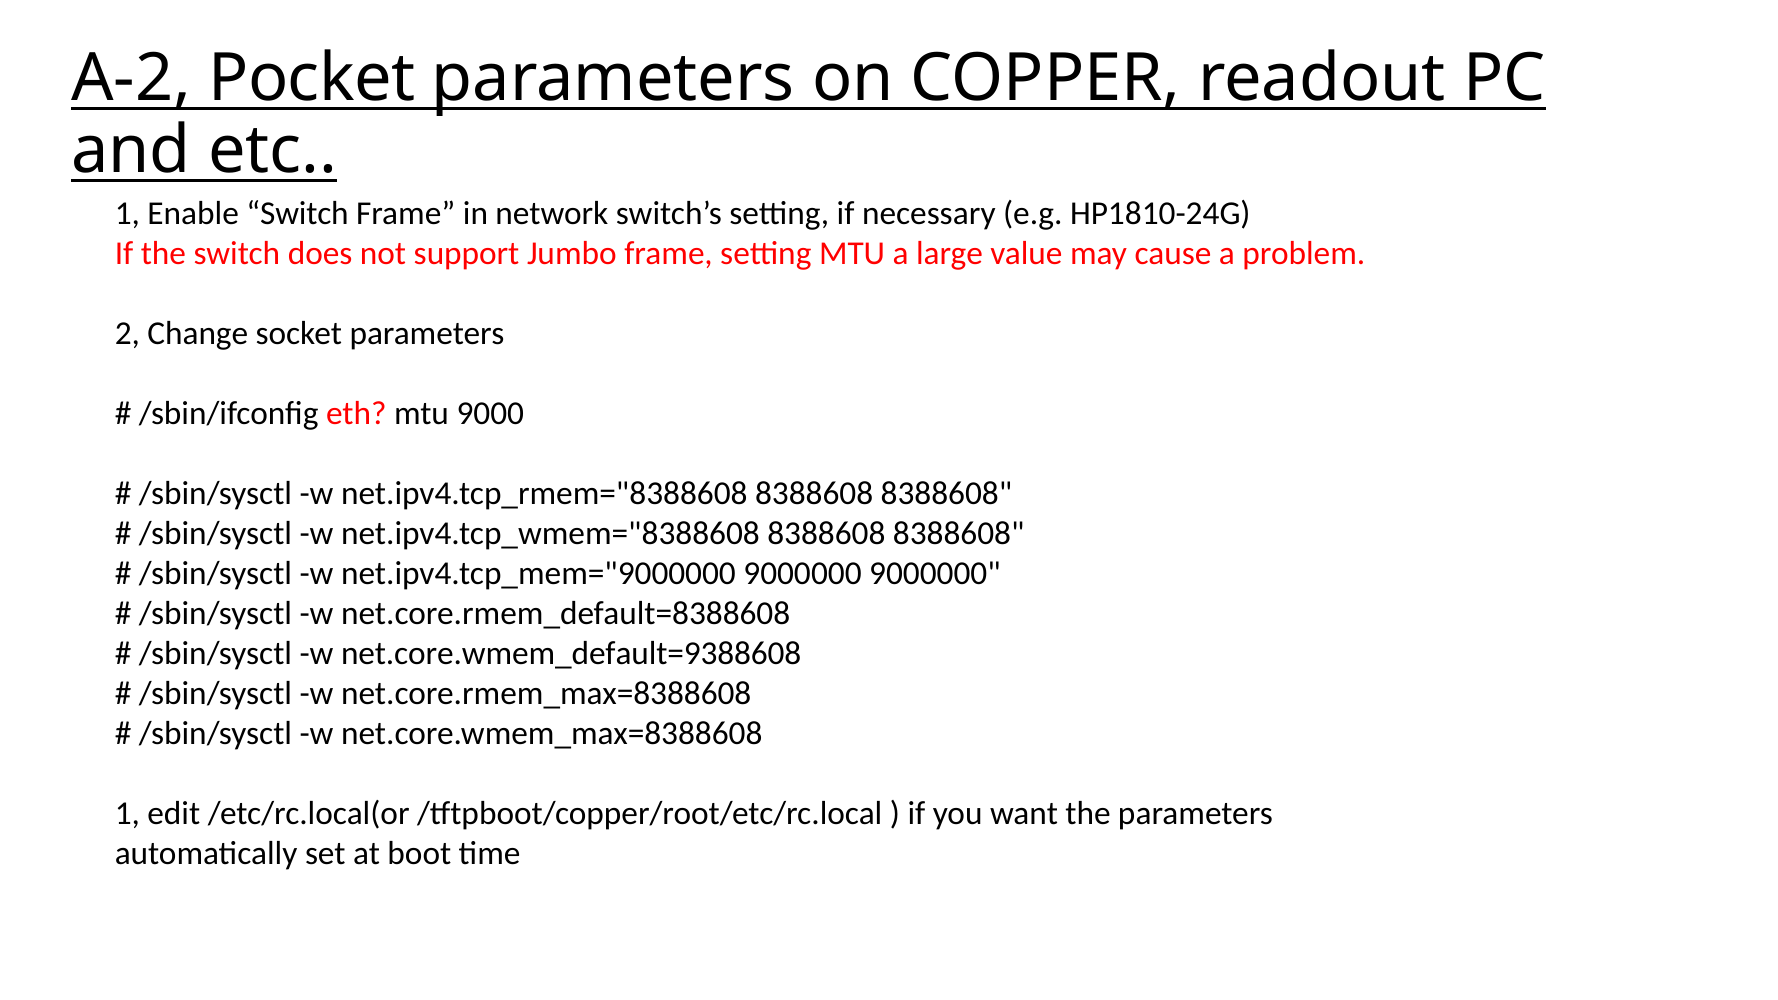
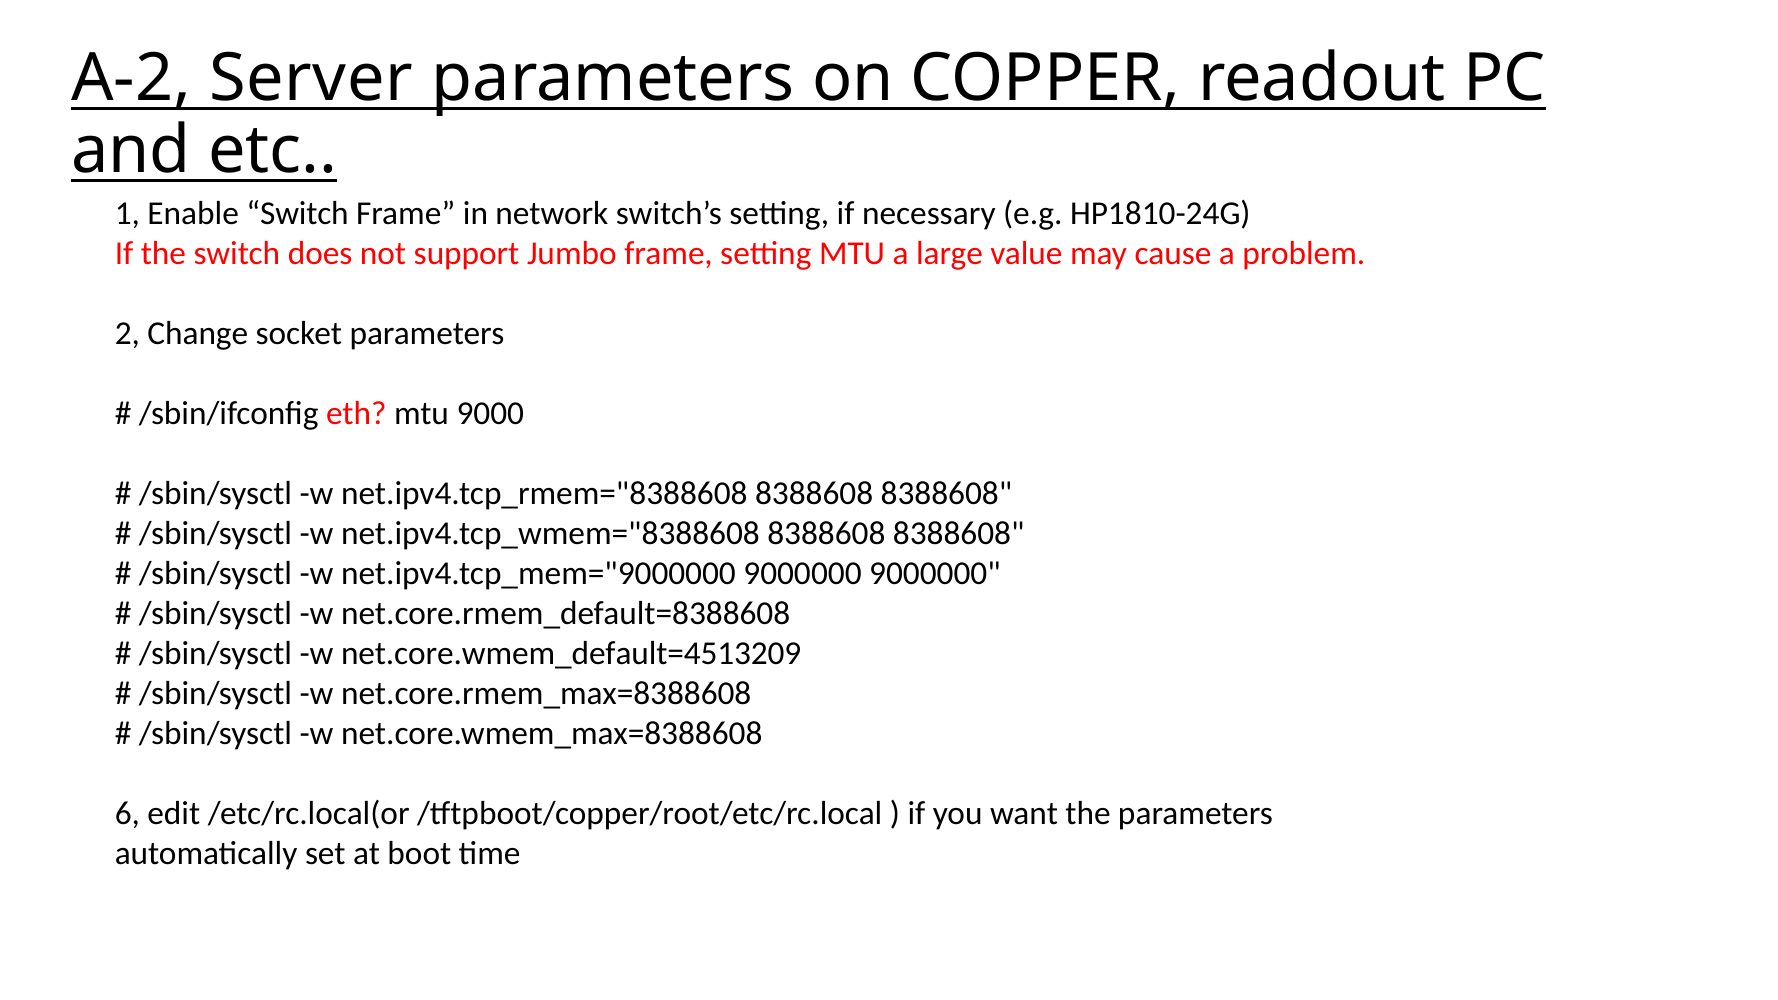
Pocket: Pocket -> Server
net.core.wmem_default=9388608: net.core.wmem_default=9388608 -> net.core.wmem_default=4513209
1 at (127, 814): 1 -> 6
